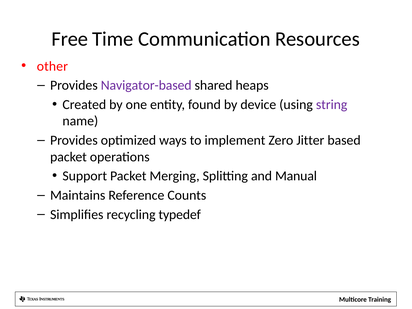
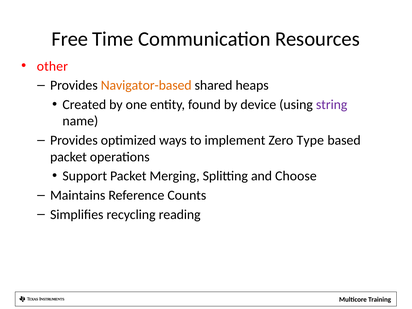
Navigator-based colour: purple -> orange
Jitter: Jitter -> Type
Manual: Manual -> Choose
typedef: typedef -> reading
